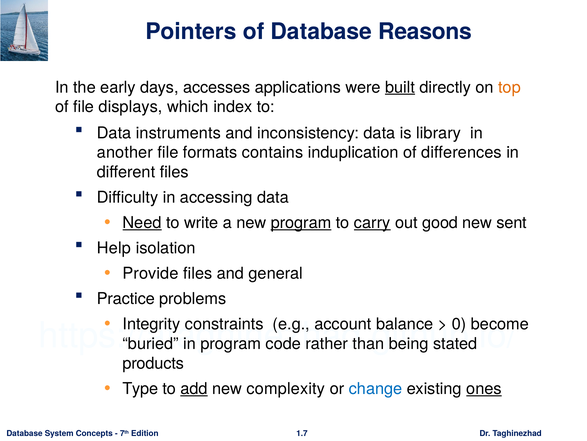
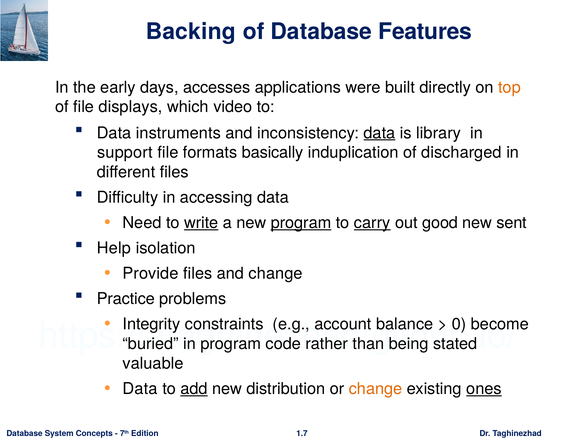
Pointers: Pointers -> Backing
Reasons: Reasons -> Features
built underline: present -> none
index: index -> video
data at (379, 133) underline: none -> present
another: another -> support
contains: contains -> basically
differences: differences -> discharged
Need underline: present -> none
write underline: none -> present
and general: general -> change
products: products -> valuable
Type at (140, 388): Type -> Data
complexity: complexity -> distribution
change at (376, 388) colour: blue -> orange
